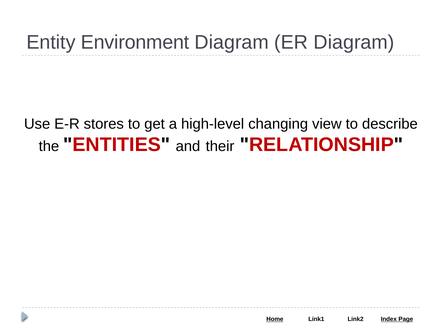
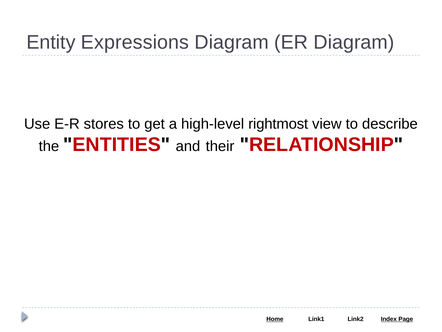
Environment: Environment -> Expressions
changing: changing -> rightmost
